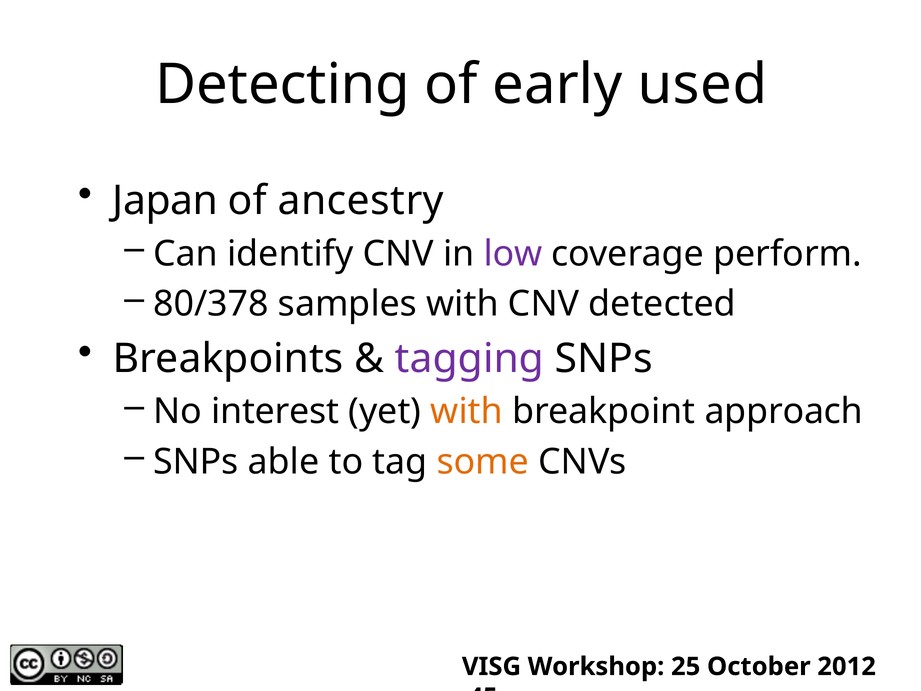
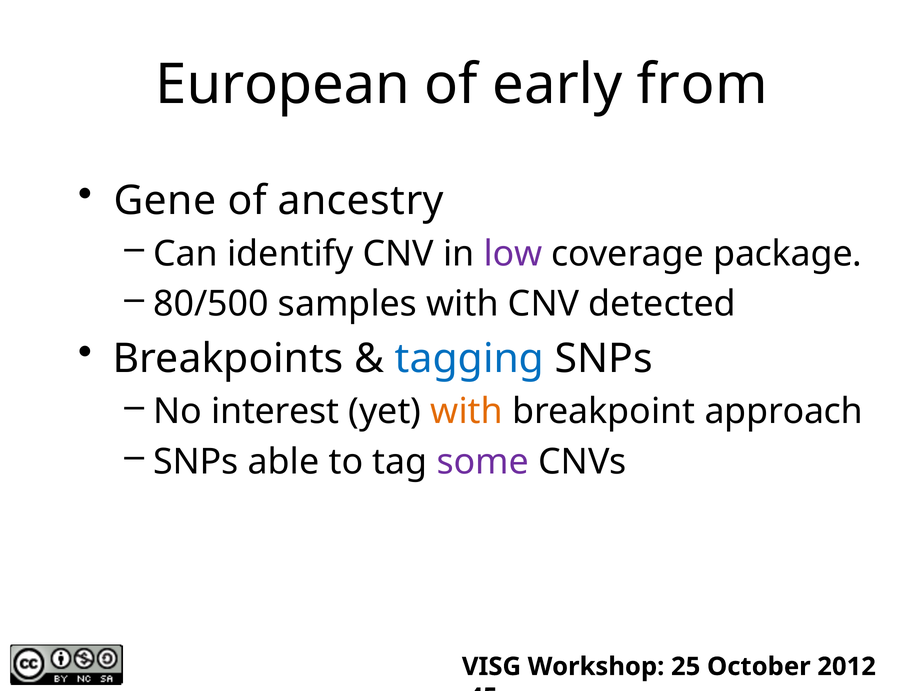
Detecting: Detecting -> European
used: used -> from
Japan: Japan -> Gene
perform: perform -> package
80/378: 80/378 -> 80/500
tagging colour: purple -> blue
some colour: orange -> purple
